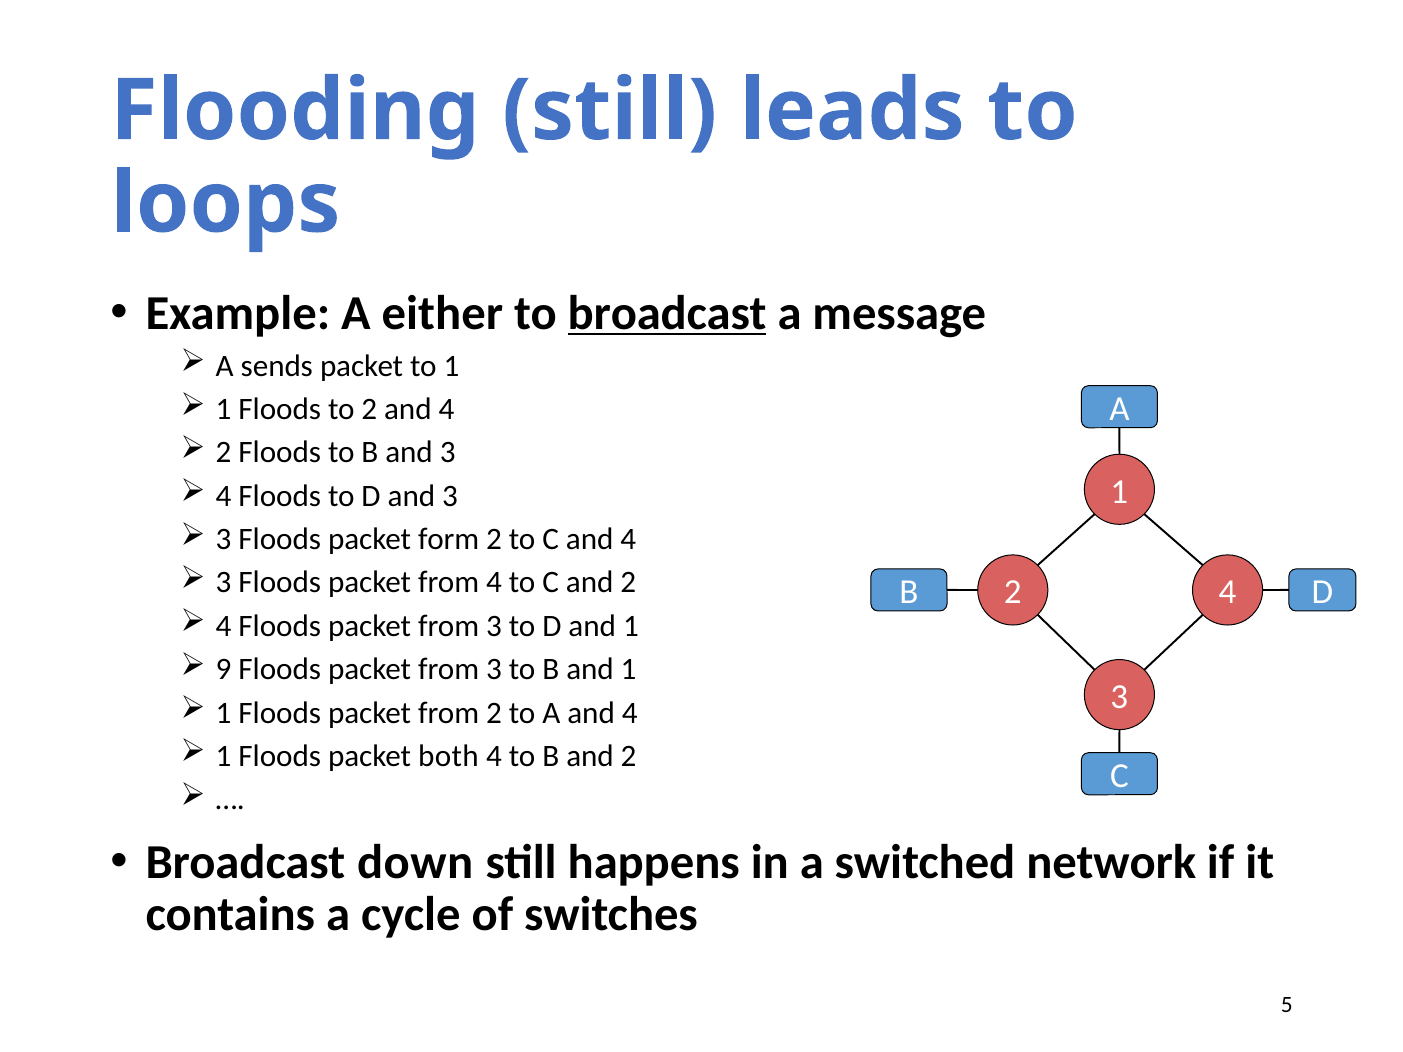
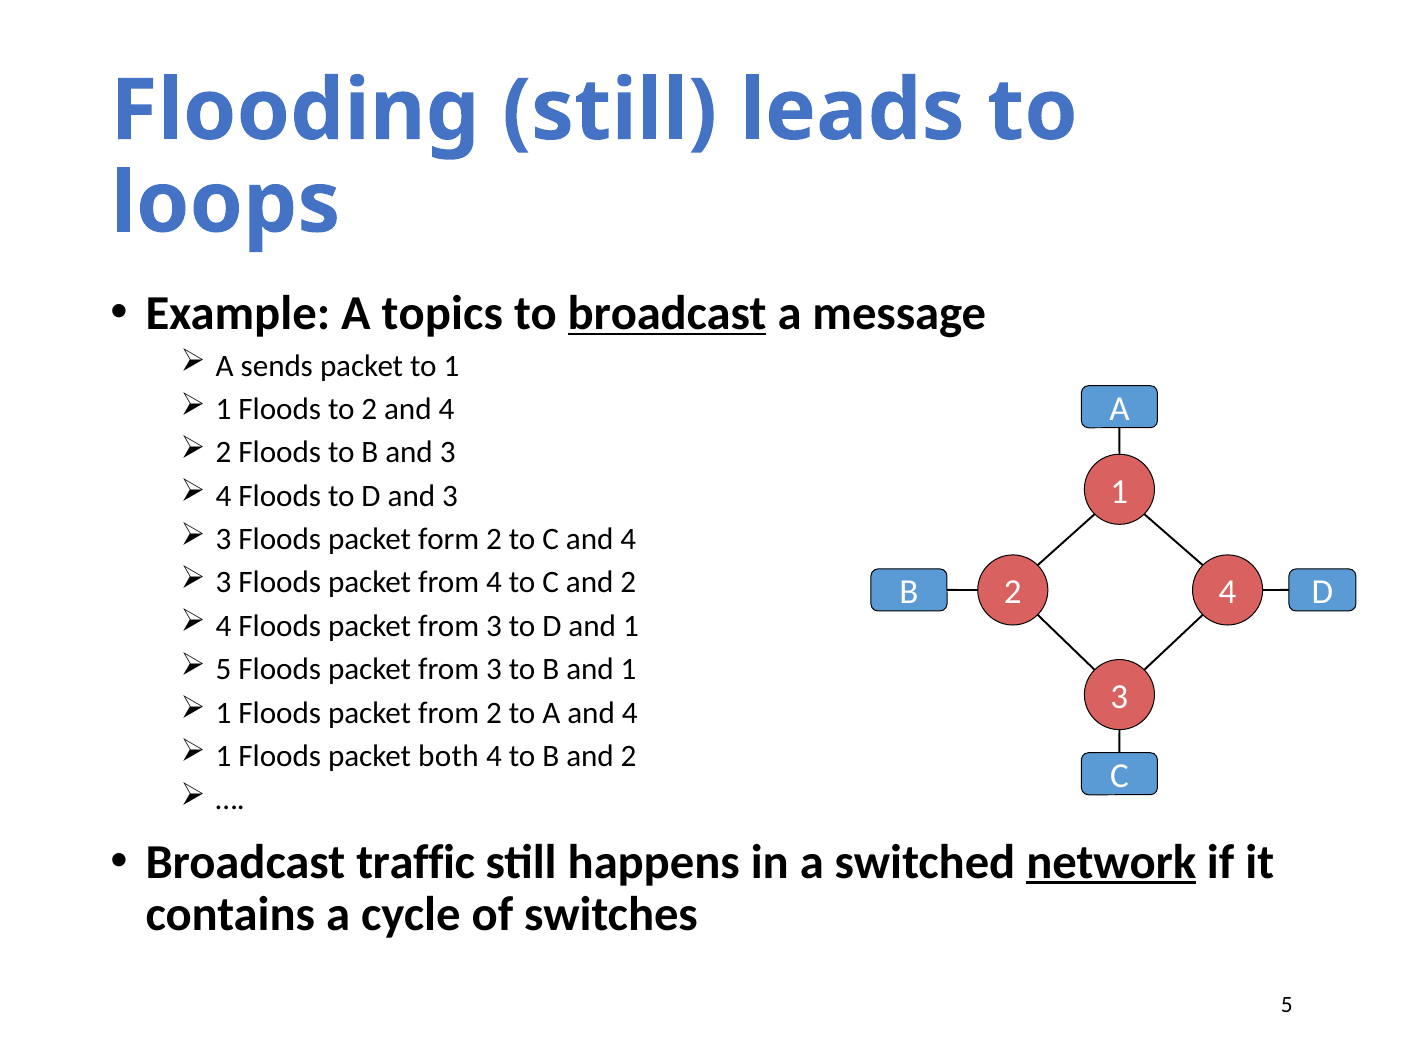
either: either -> topics
9 at (224, 670): 9 -> 5
down: down -> traffic
network underline: none -> present
